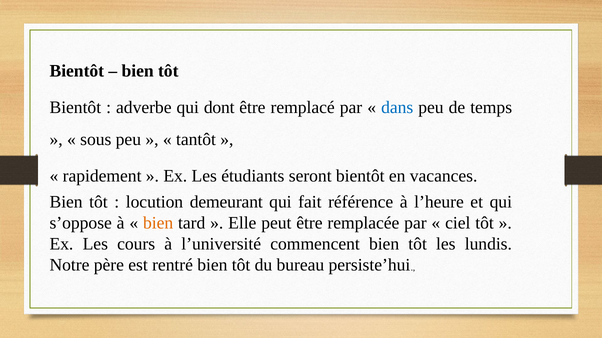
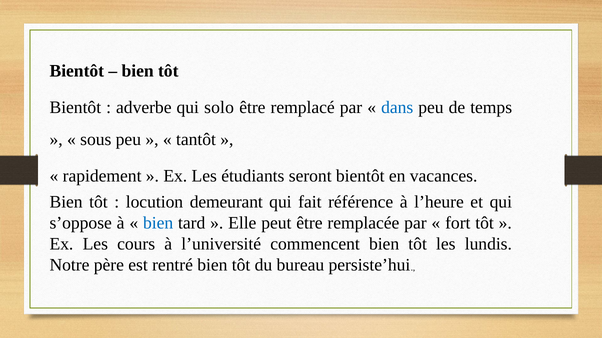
dont: dont -> solo
bien at (158, 223) colour: orange -> blue
ciel: ciel -> fort
